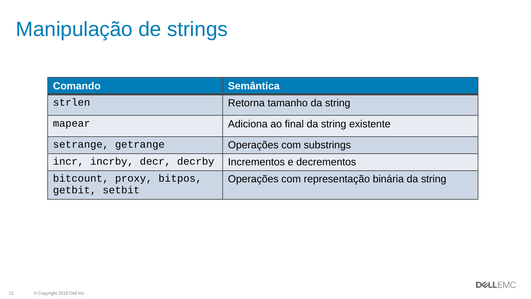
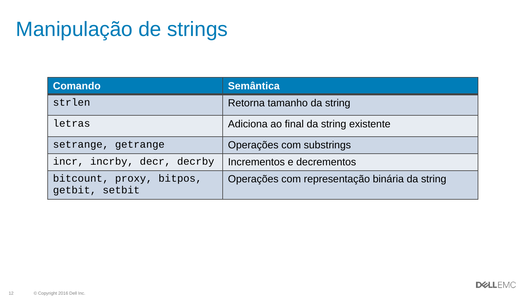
mapear: mapear -> letras
